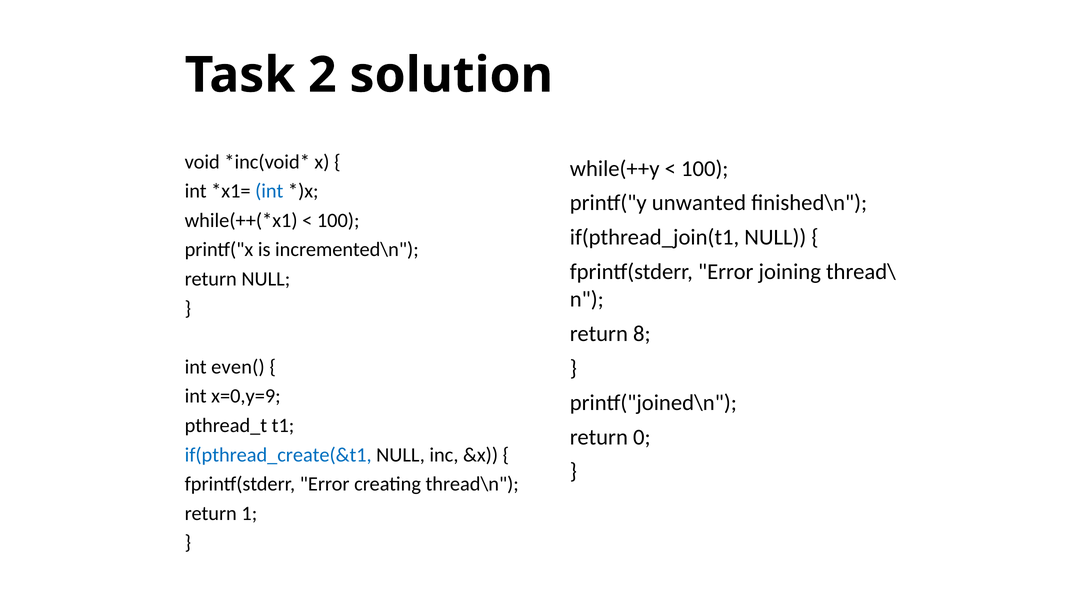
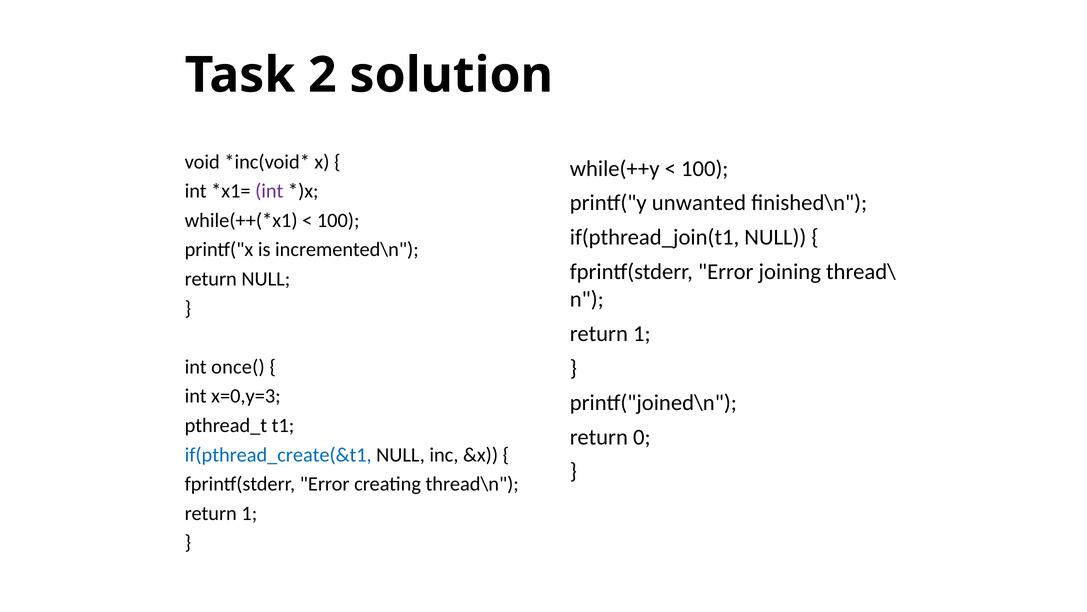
int at (269, 191) colour: blue -> purple
8 at (642, 333): 8 -> 1
even(: even( -> once(
x=0,y=9: x=0,y=9 -> x=0,y=3
